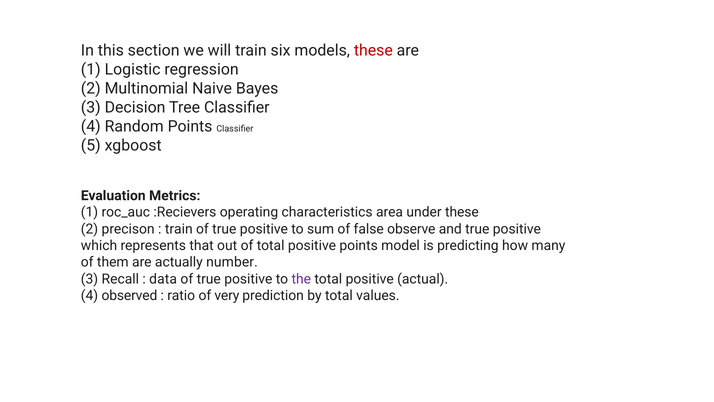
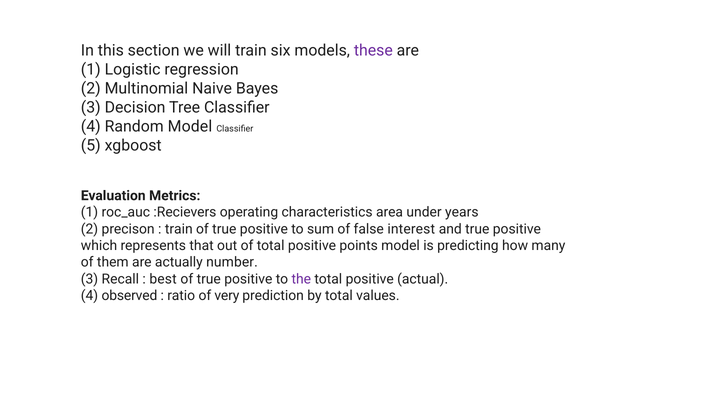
these at (373, 50) colour: red -> purple
Random Points: Points -> Model
under these: these -> years
observe: observe -> interest
data: data -> best
